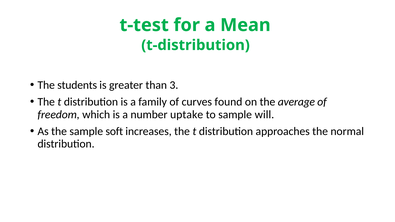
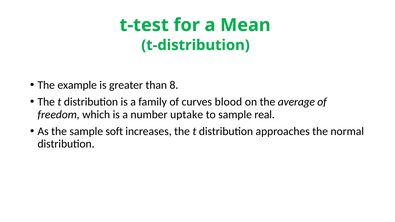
students: students -> example
3: 3 -> 8
found: found -> blood
will: will -> real
